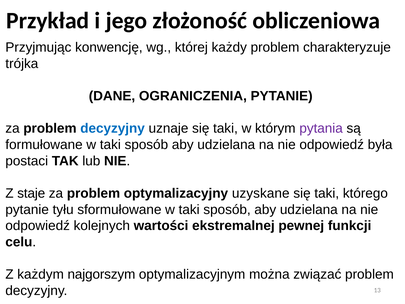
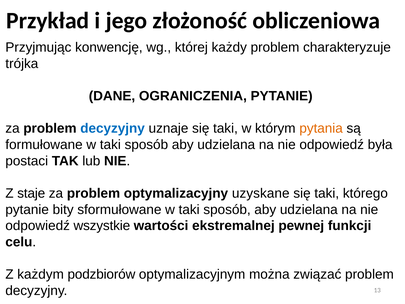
pytania colour: purple -> orange
tyłu: tyłu -> bity
kolejnych: kolejnych -> wszystkie
najgorszym: najgorszym -> podzbiorów
